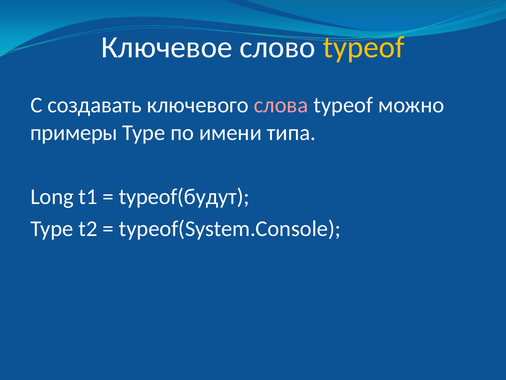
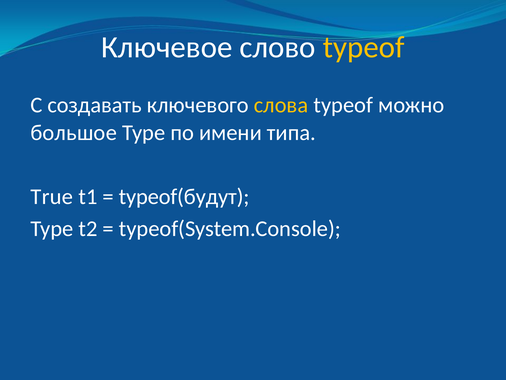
слова colour: pink -> yellow
примеры: примеры -> большое
Long: Long -> True
